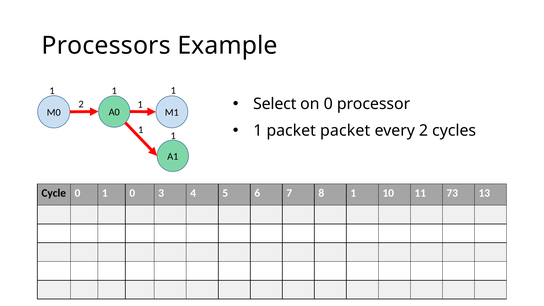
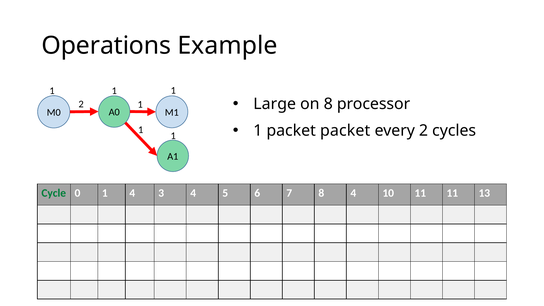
Processors: Processors -> Operations
Select: Select -> Large
on 0: 0 -> 8
Cycle colour: black -> green
1 0: 0 -> 4
8 1: 1 -> 4
11 73: 73 -> 11
